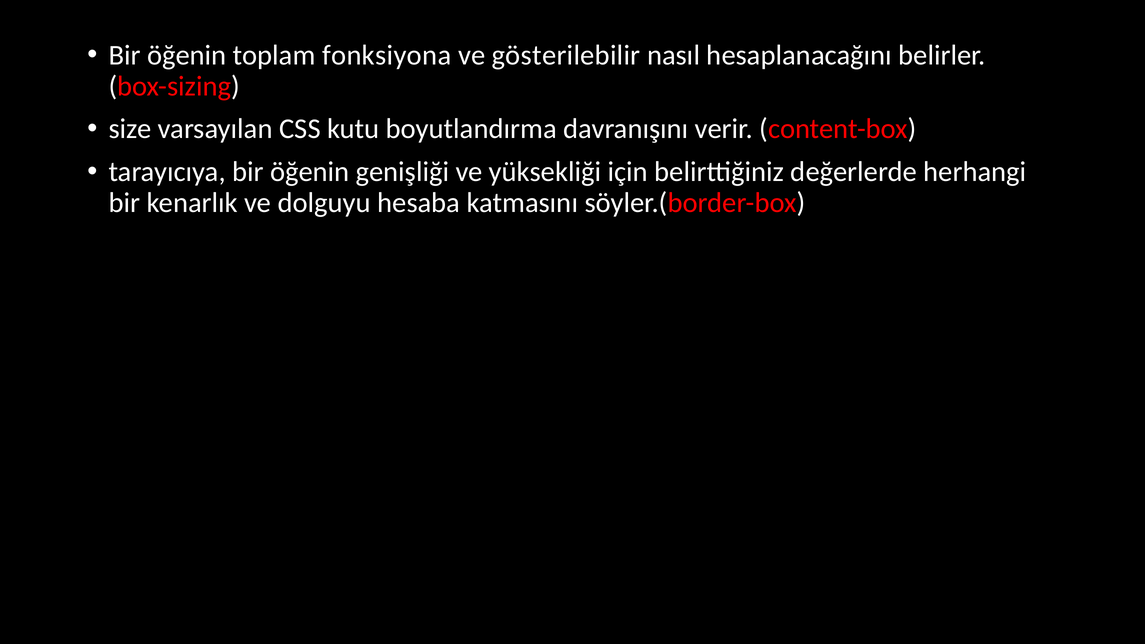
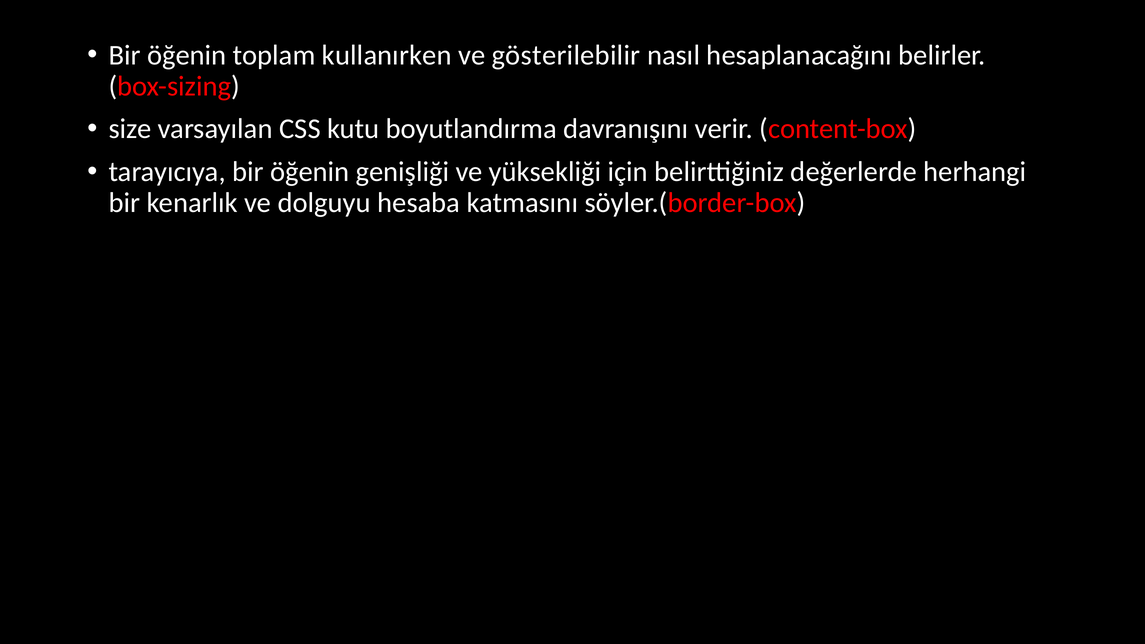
fonksiyona: fonksiyona -> kullanırken
